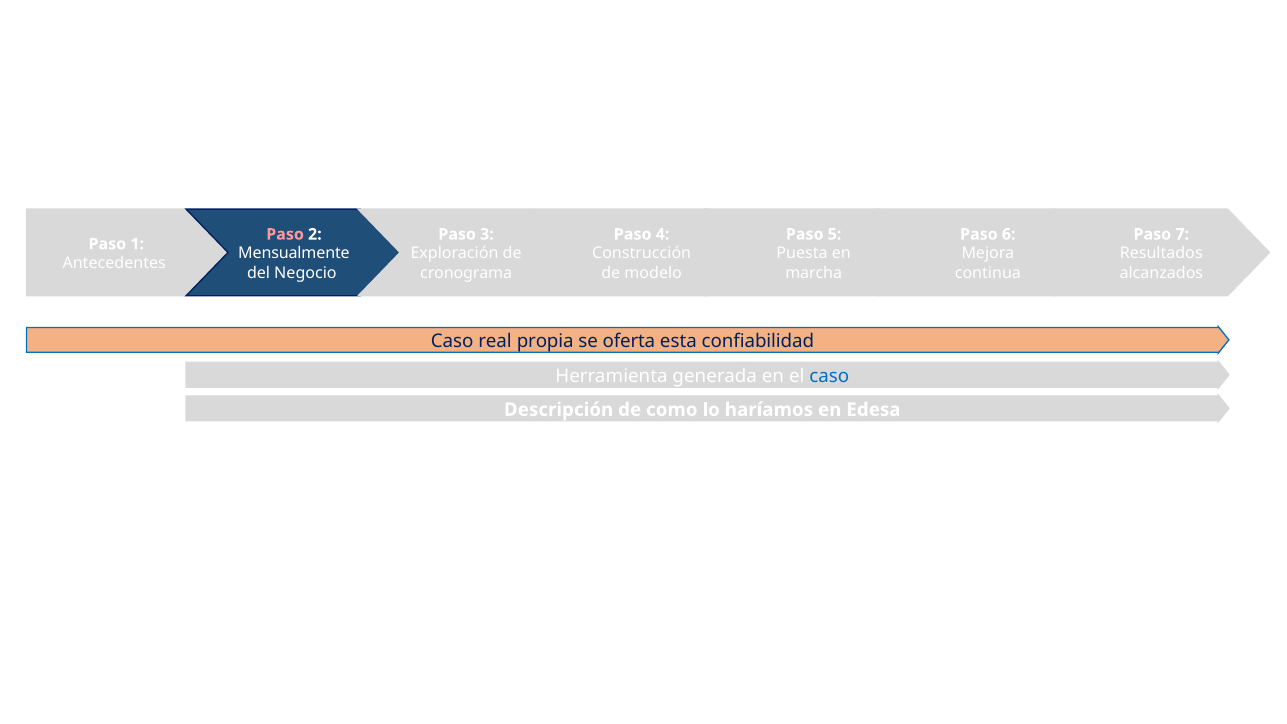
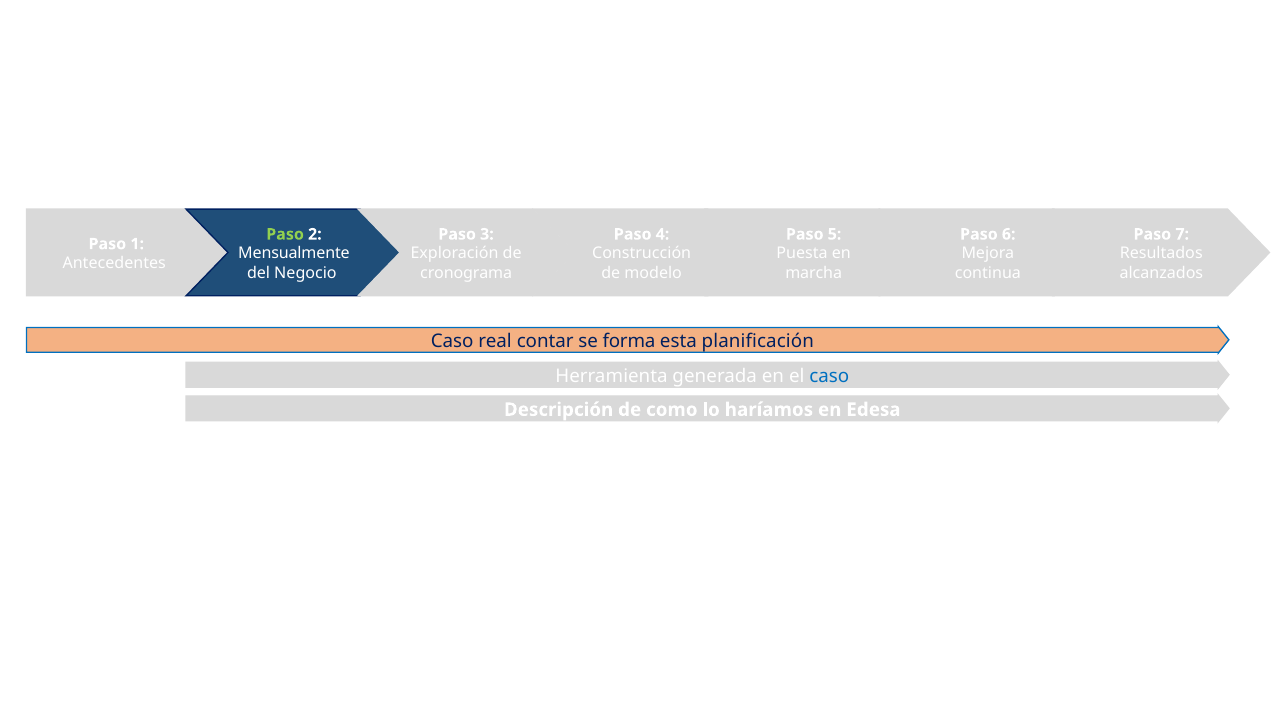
Paso at (285, 234) colour: pink -> light green
propia: propia -> contar
oferta: oferta -> forma
confiabilidad: confiabilidad -> planificación
